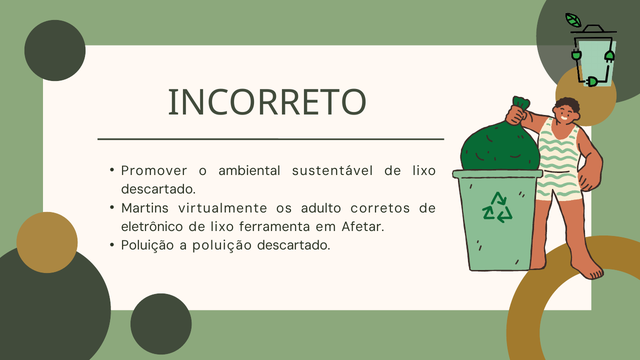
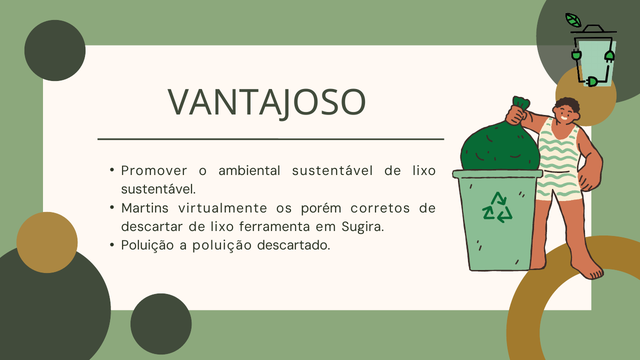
INCORRETO: INCORRETO -> VANTAJOSO
descartado at (158, 189): descartado -> sustentável
adulto: adulto -> porém
eletrônico: eletrônico -> descartar
Afetar: Afetar -> Sugira
